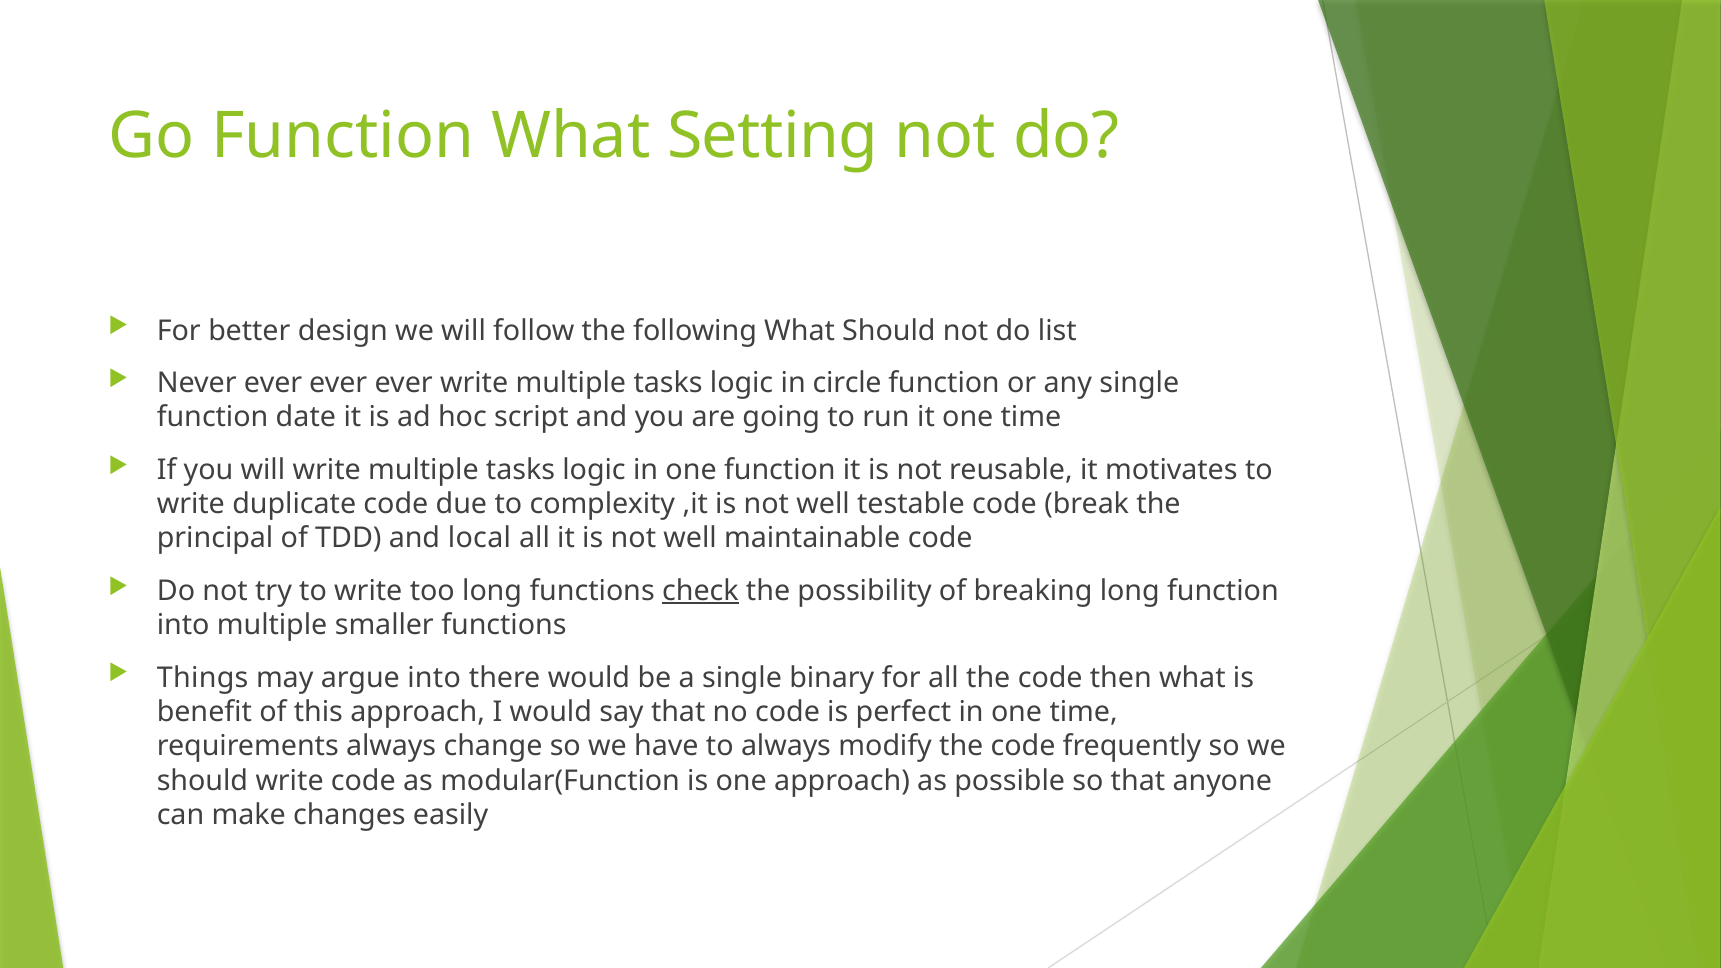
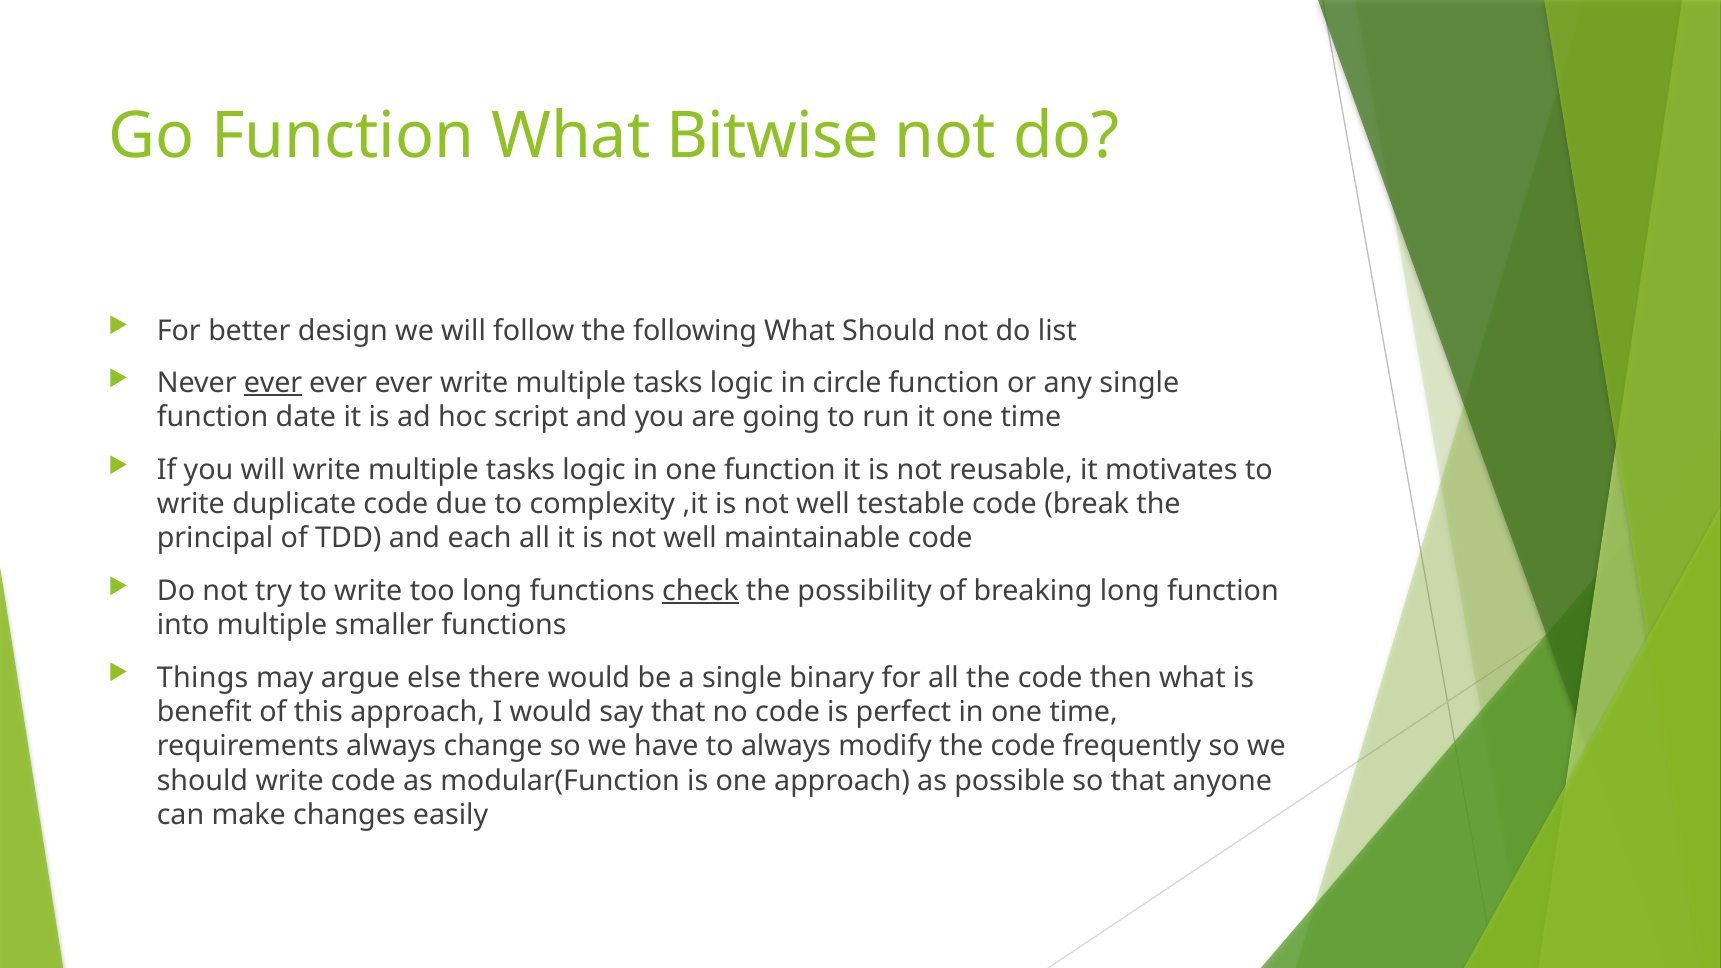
Setting: Setting -> Bitwise
ever at (273, 383) underline: none -> present
local: local -> each
argue into: into -> else
